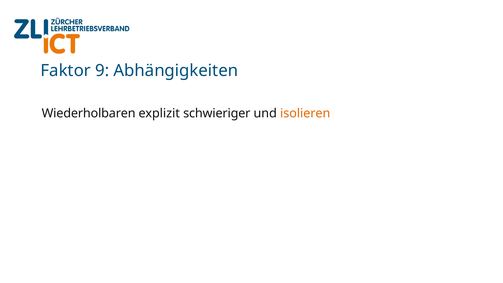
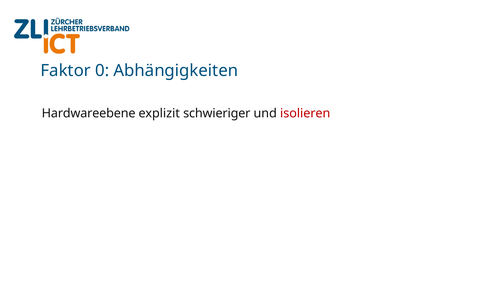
9: 9 -> 0
Wiederholbaren: Wiederholbaren -> Hardwareebene
isolieren colour: orange -> red
